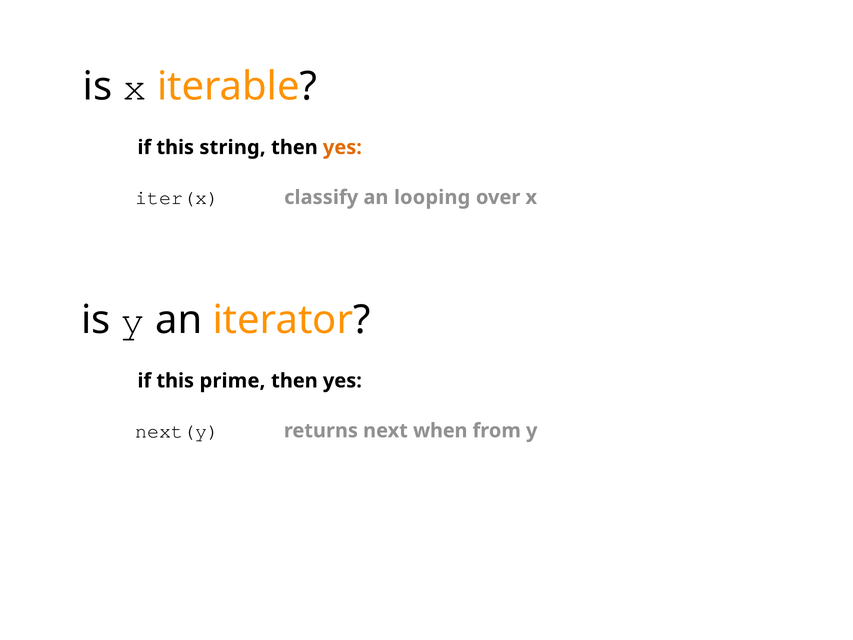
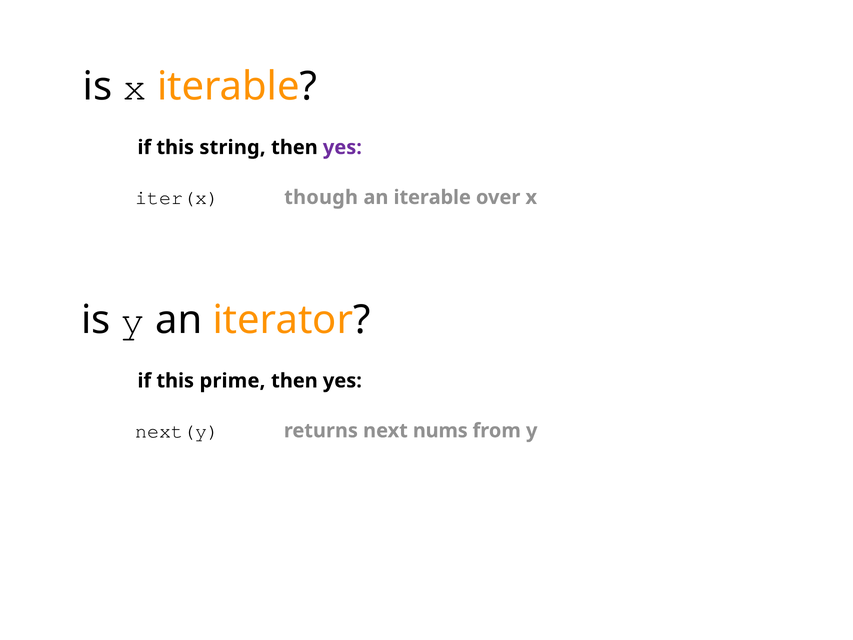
yes at (342, 147) colour: orange -> purple
classify: classify -> though
an looping: looping -> iterable
when: when -> nums
